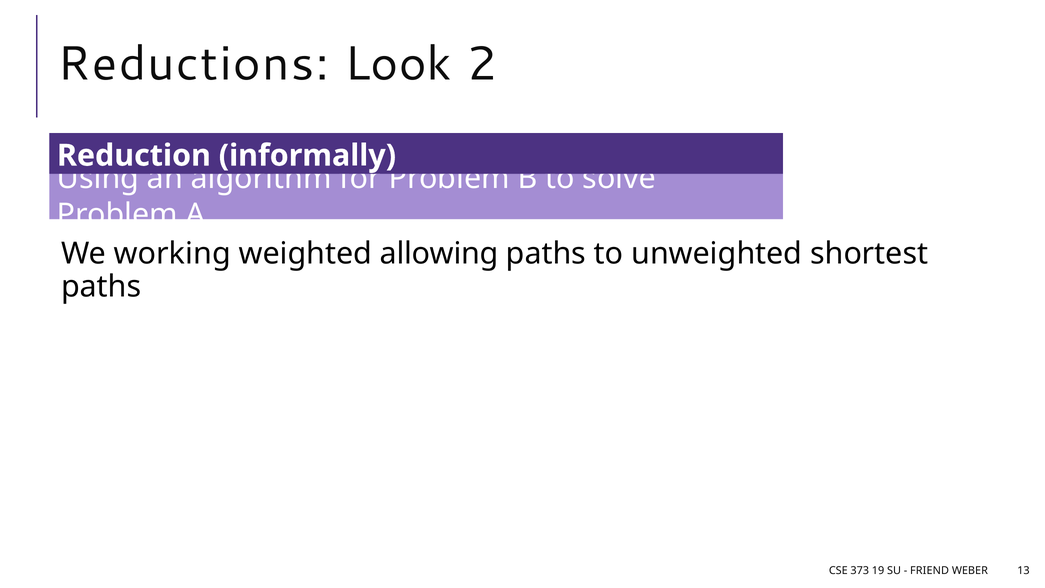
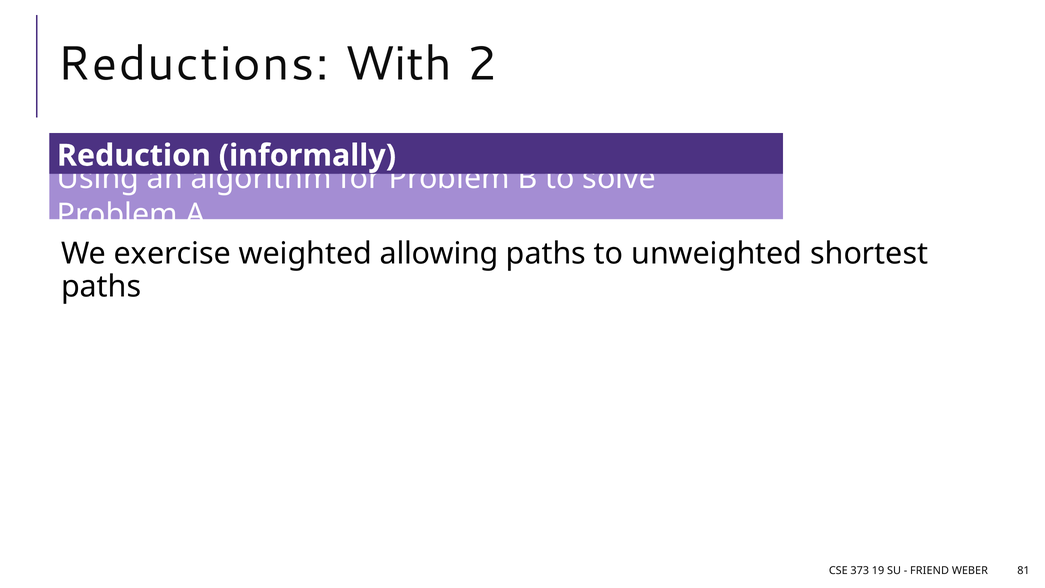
Look: Look -> With
working: working -> exercise
13: 13 -> 81
